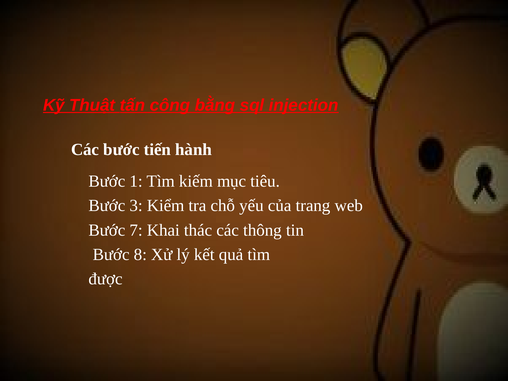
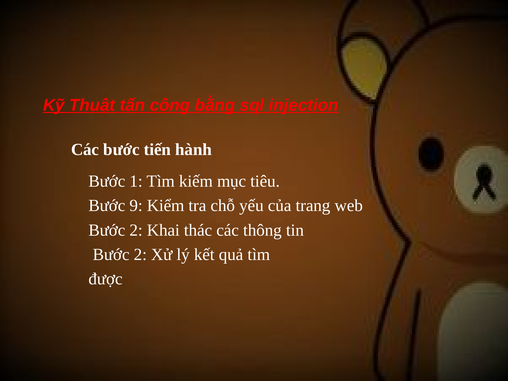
3: 3 -> 9
7 at (136, 230): 7 -> 2
8 at (140, 254): 8 -> 2
